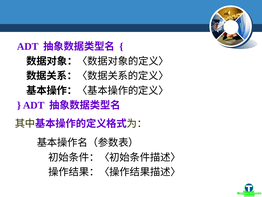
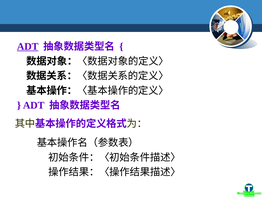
ADT at (28, 46) underline: none -> present
